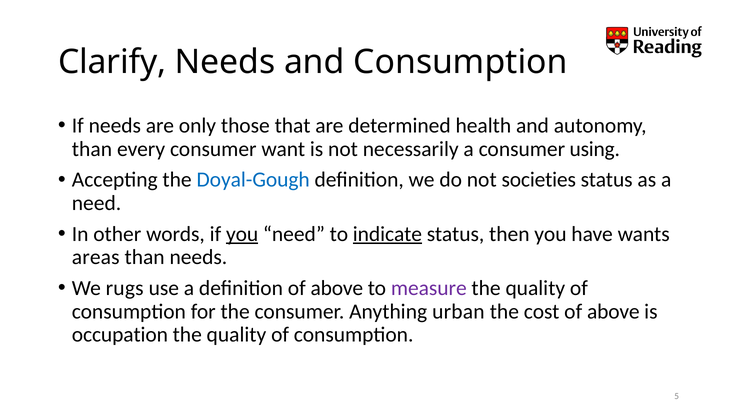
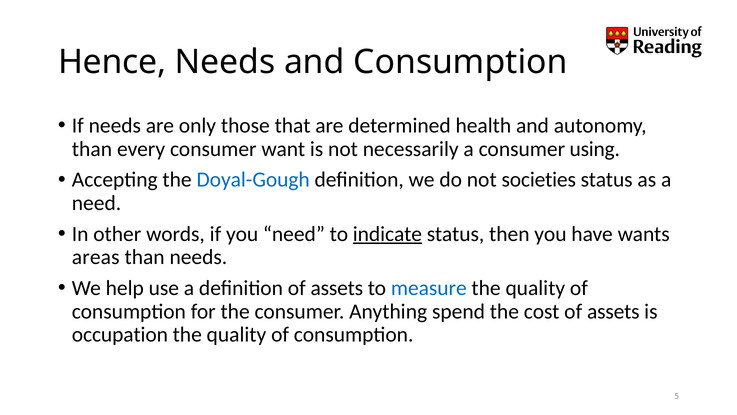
Clarify: Clarify -> Hence
you at (242, 234) underline: present -> none
rugs: rugs -> help
definition of above: above -> assets
measure colour: purple -> blue
urban: urban -> spend
cost of above: above -> assets
